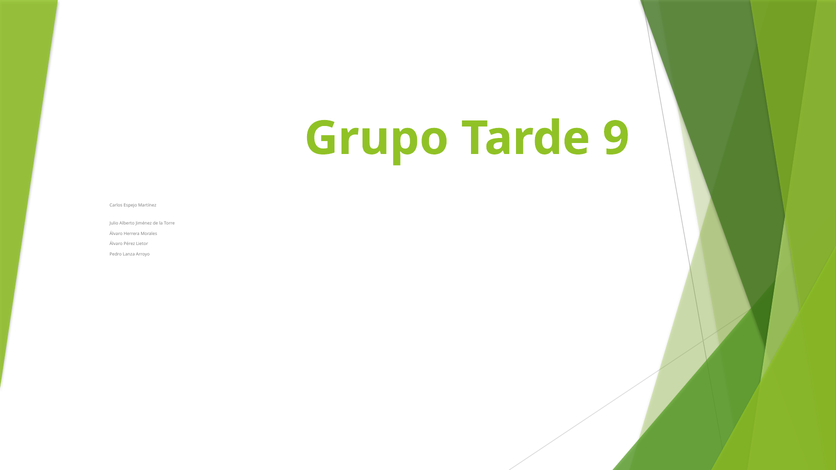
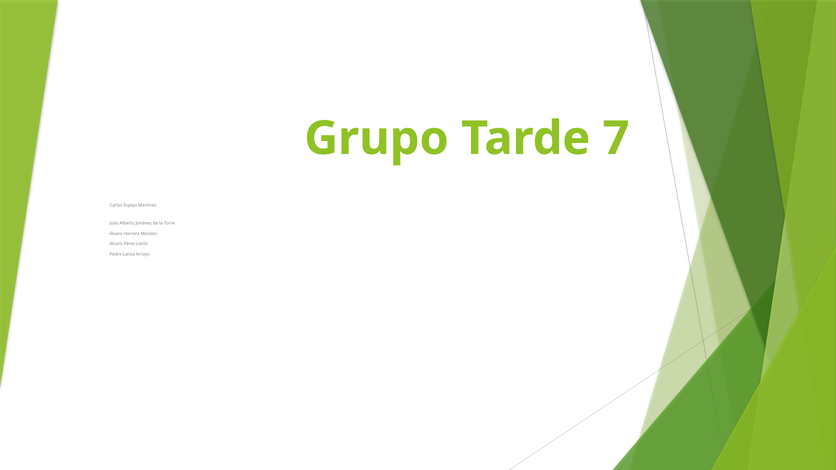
9: 9 -> 7
